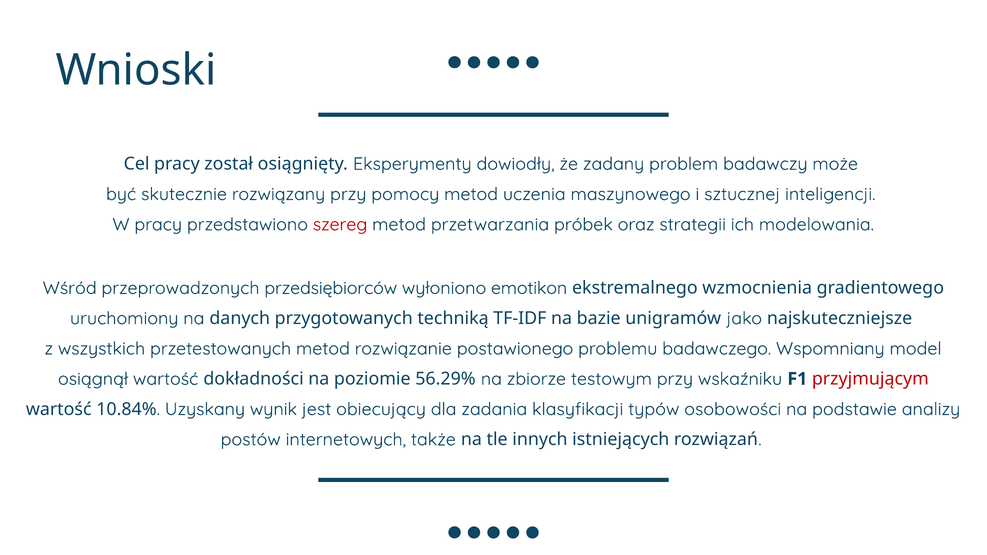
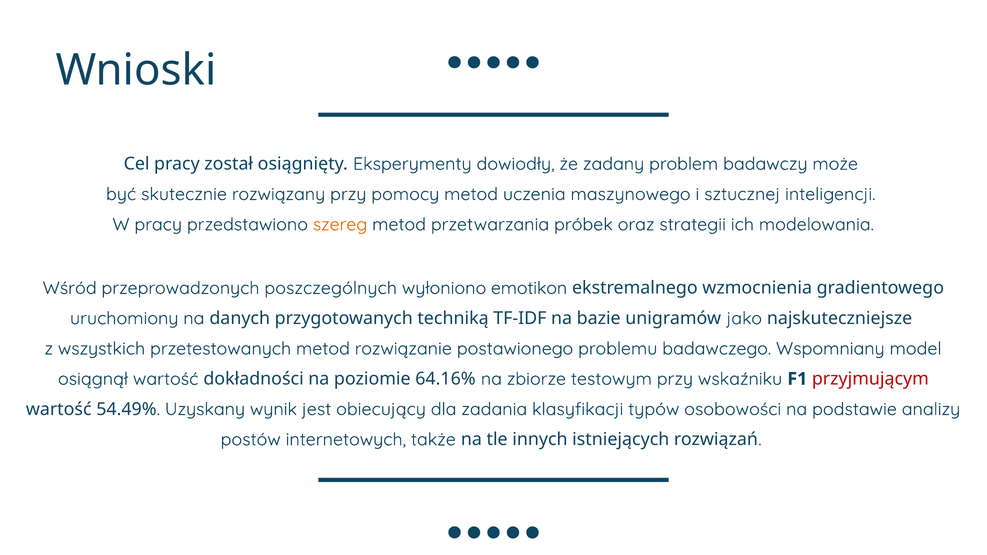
szereg colour: red -> orange
przedsiębiorców: przedsiębiorców -> poszczególnych
56.29%: 56.29% -> 64.16%
10.84%: 10.84% -> 54.49%
